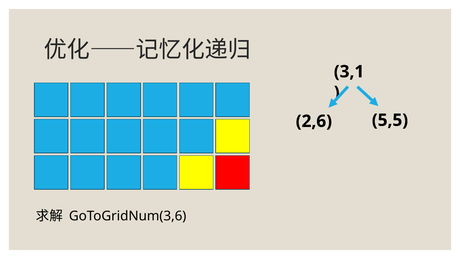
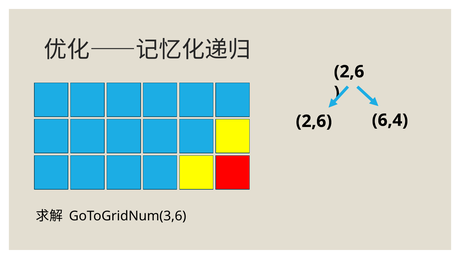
3,1 at (349, 72): 3,1 -> 2,6
5,5: 5,5 -> 6,4
